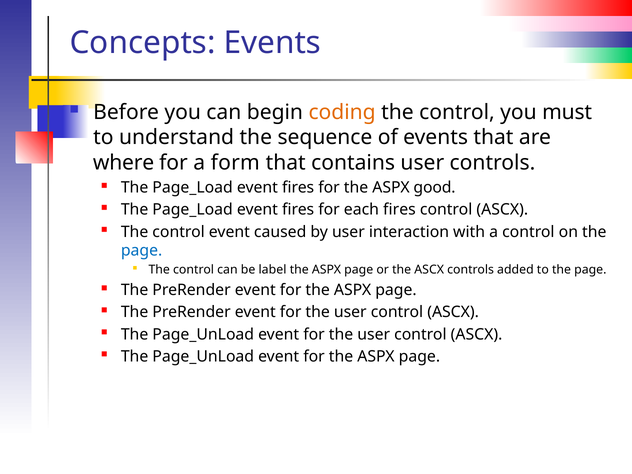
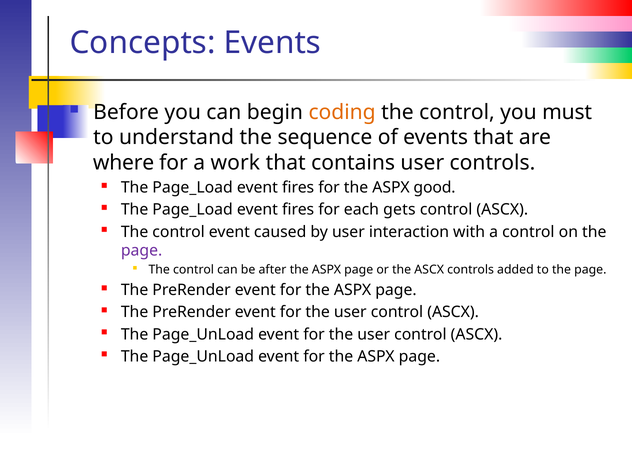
form: form -> work
each fires: fires -> gets
page at (142, 251) colour: blue -> purple
label: label -> after
